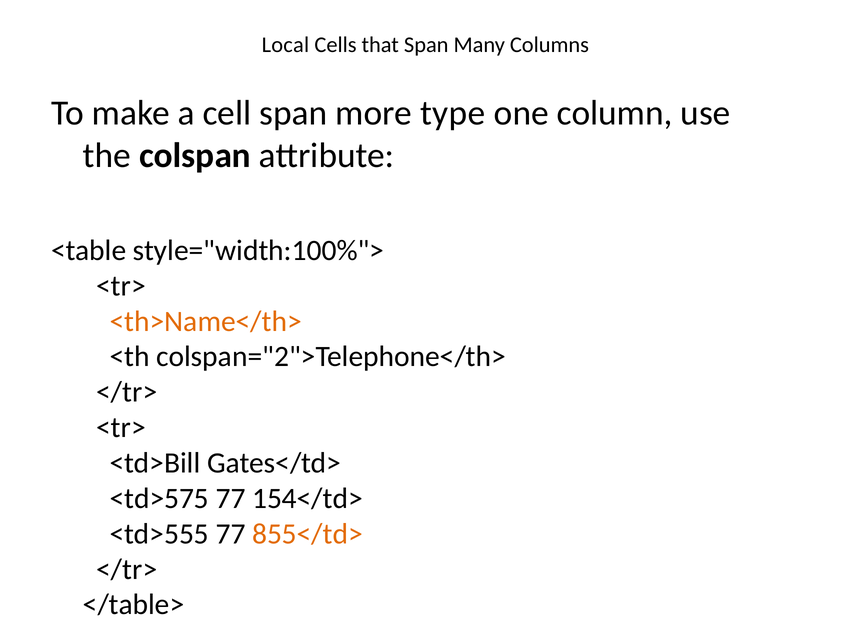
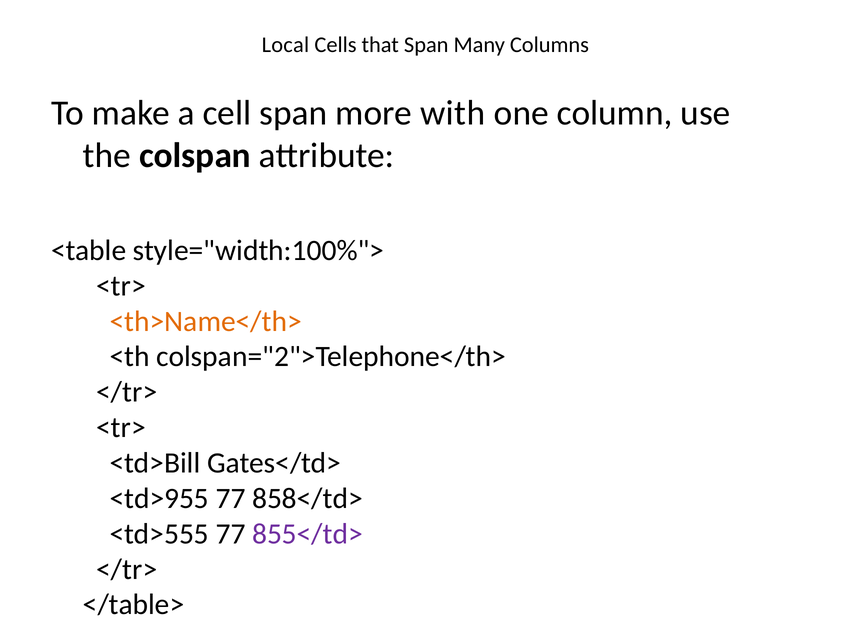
type: type -> with
<td>575: <td>575 -> <td>955
154</td>: 154</td> -> 858</td>
855</td> colour: orange -> purple
